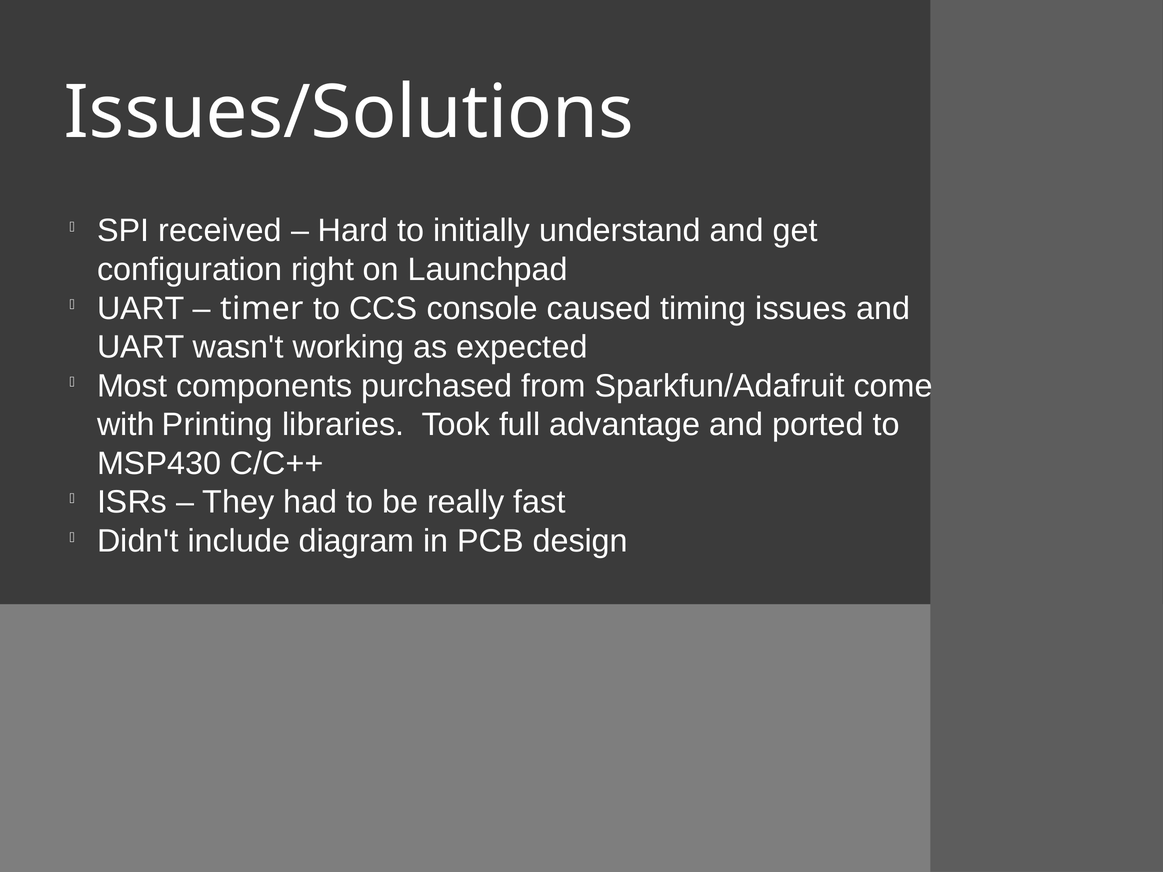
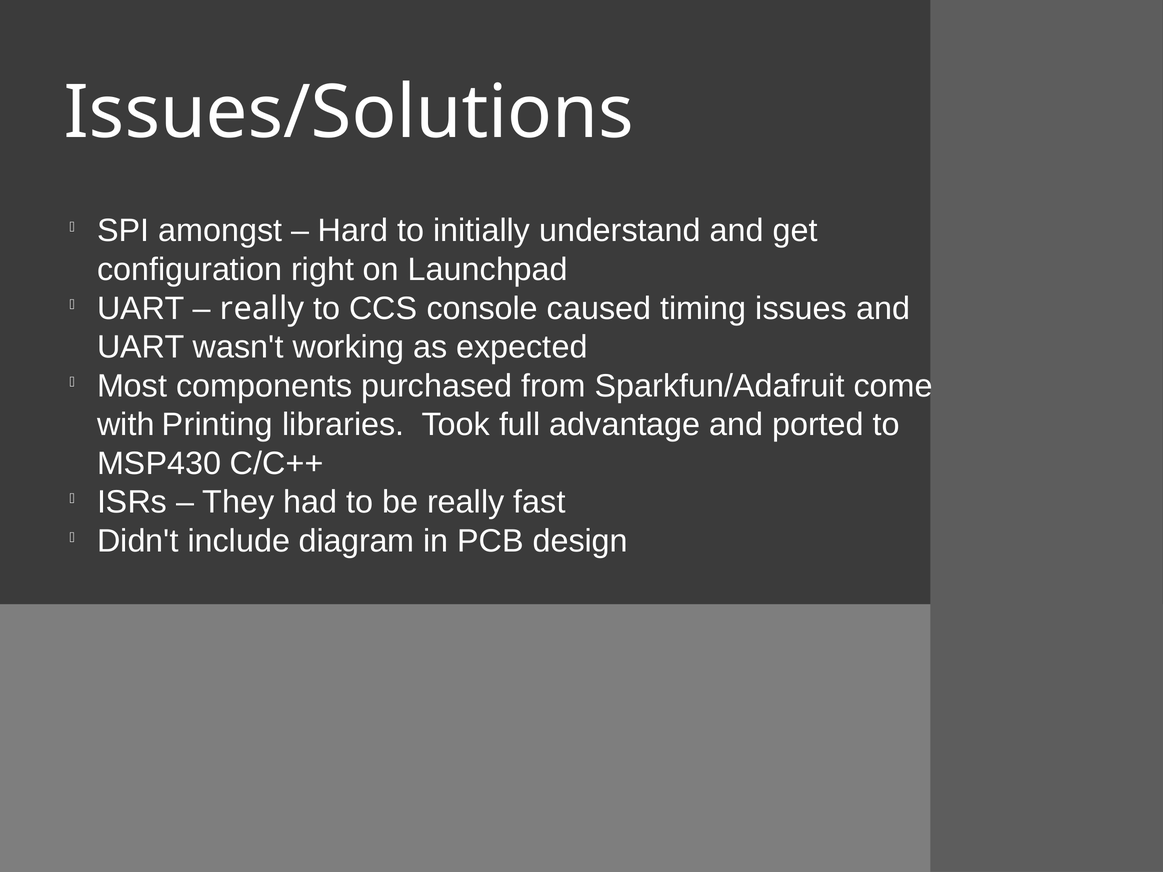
received: received -> amongst
timer at (262, 308): timer -> really
